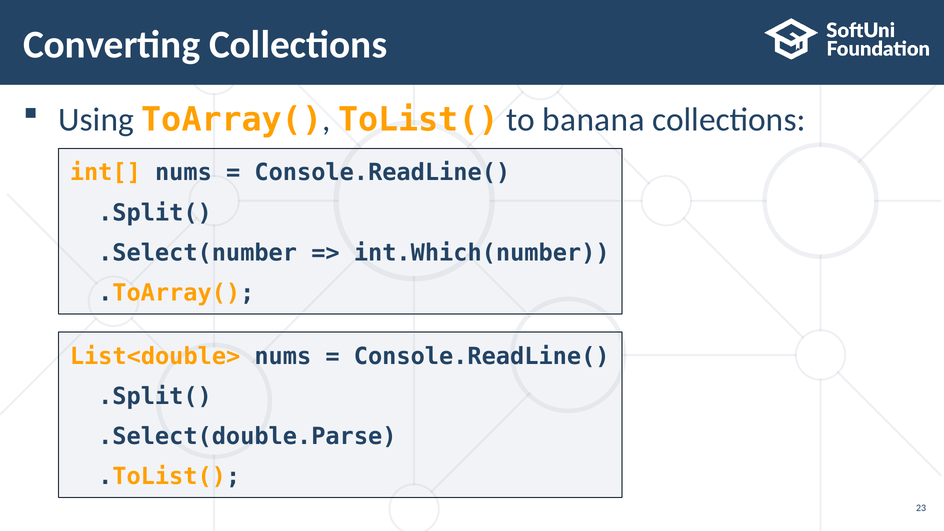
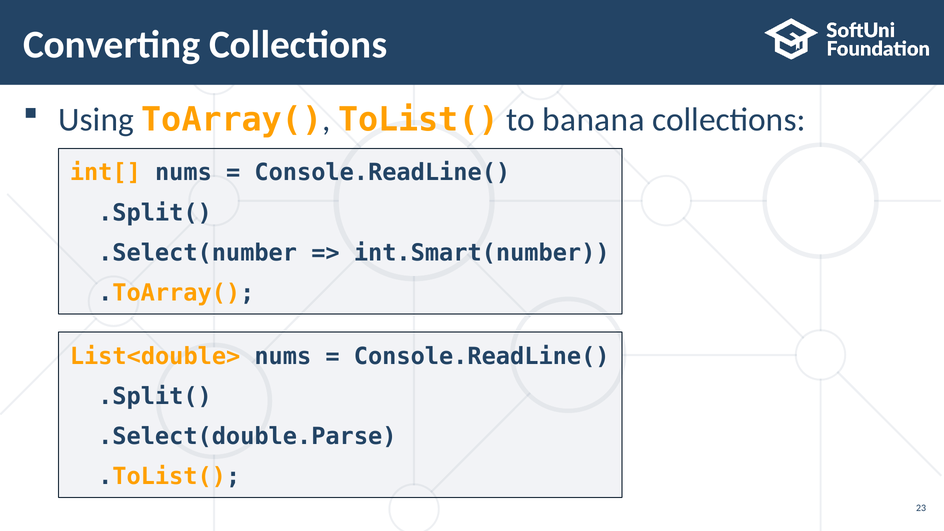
int.Which(number: int.Which(number -> int.Smart(number
